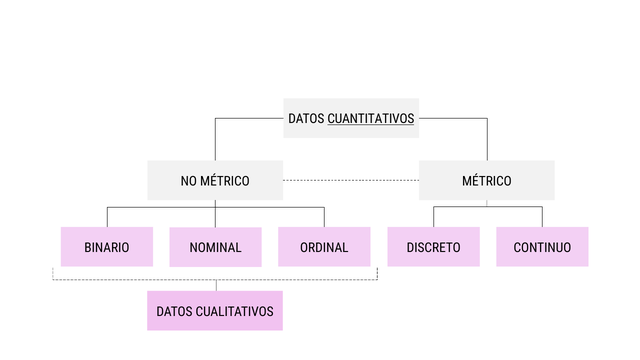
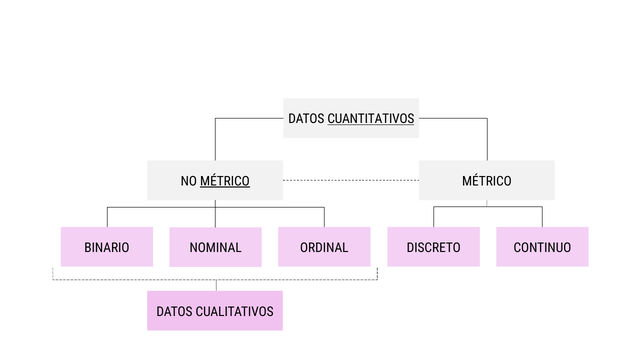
MÉTRICO at (225, 181) underline: none -> present
